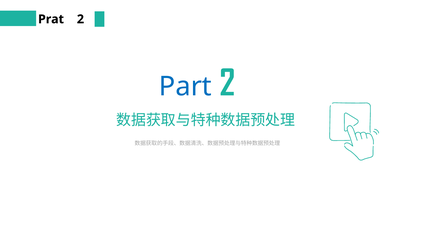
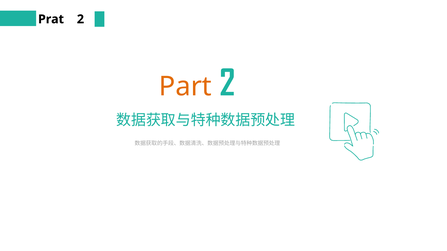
Part colour: blue -> orange
